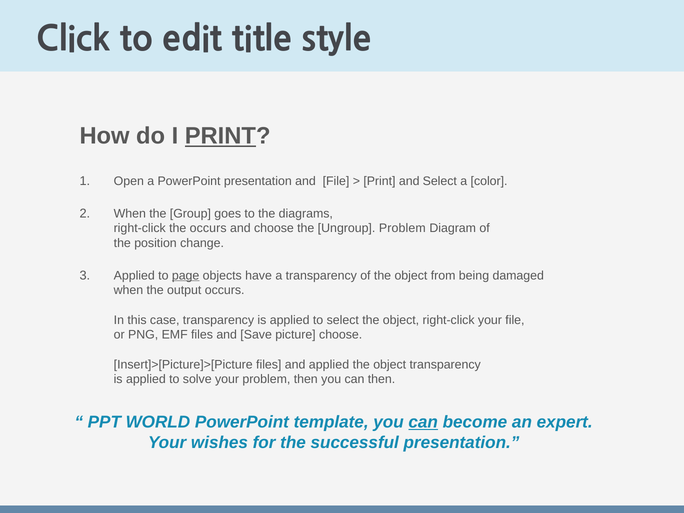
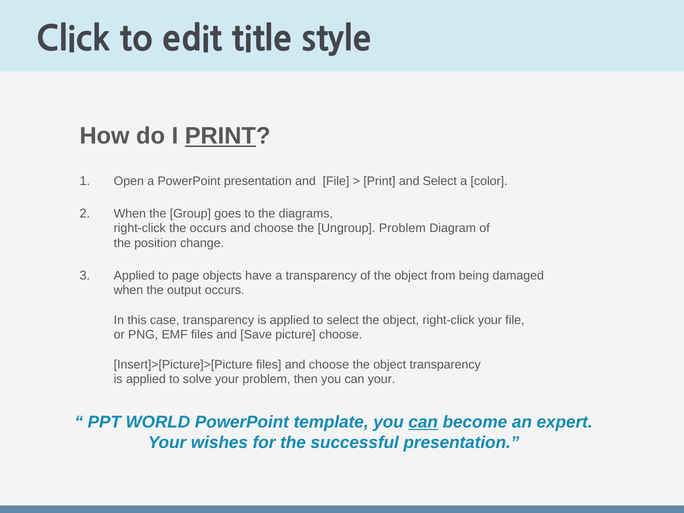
page underline: present -> none
files and applied: applied -> choose
can then: then -> your
